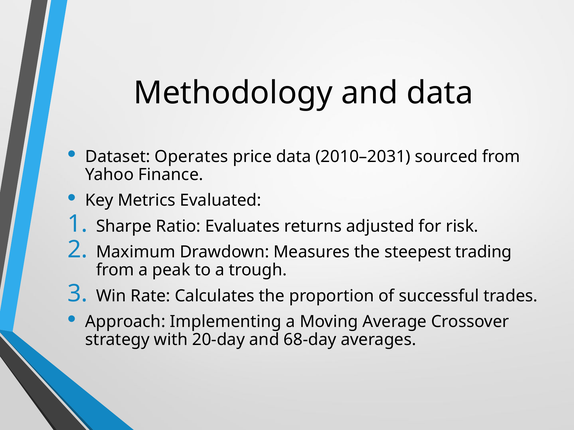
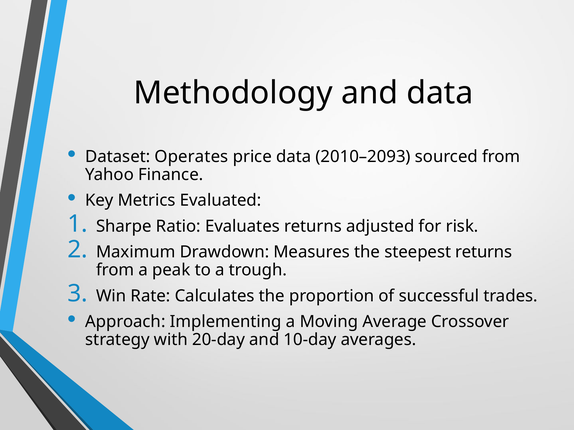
2010–2031: 2010–2031 -> 2010–2093
steepest trading: trading -> returns
68-day: 68-day -> 10-day
